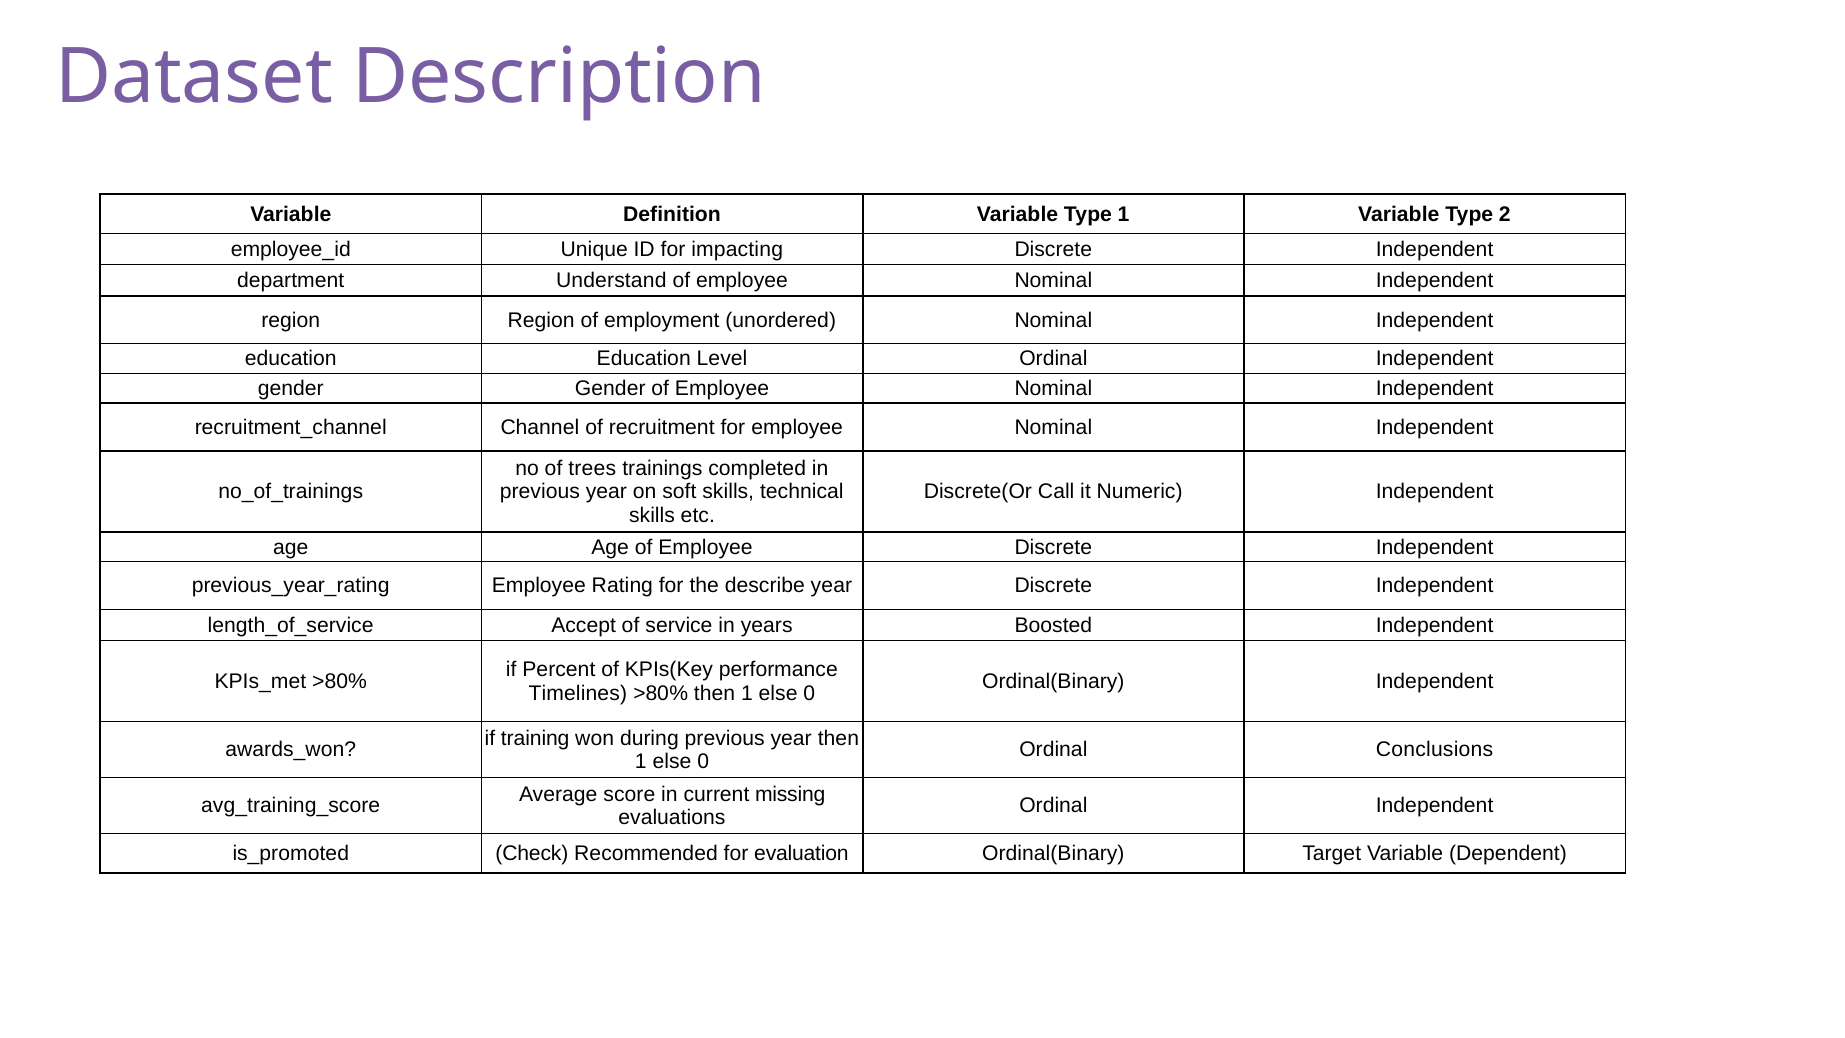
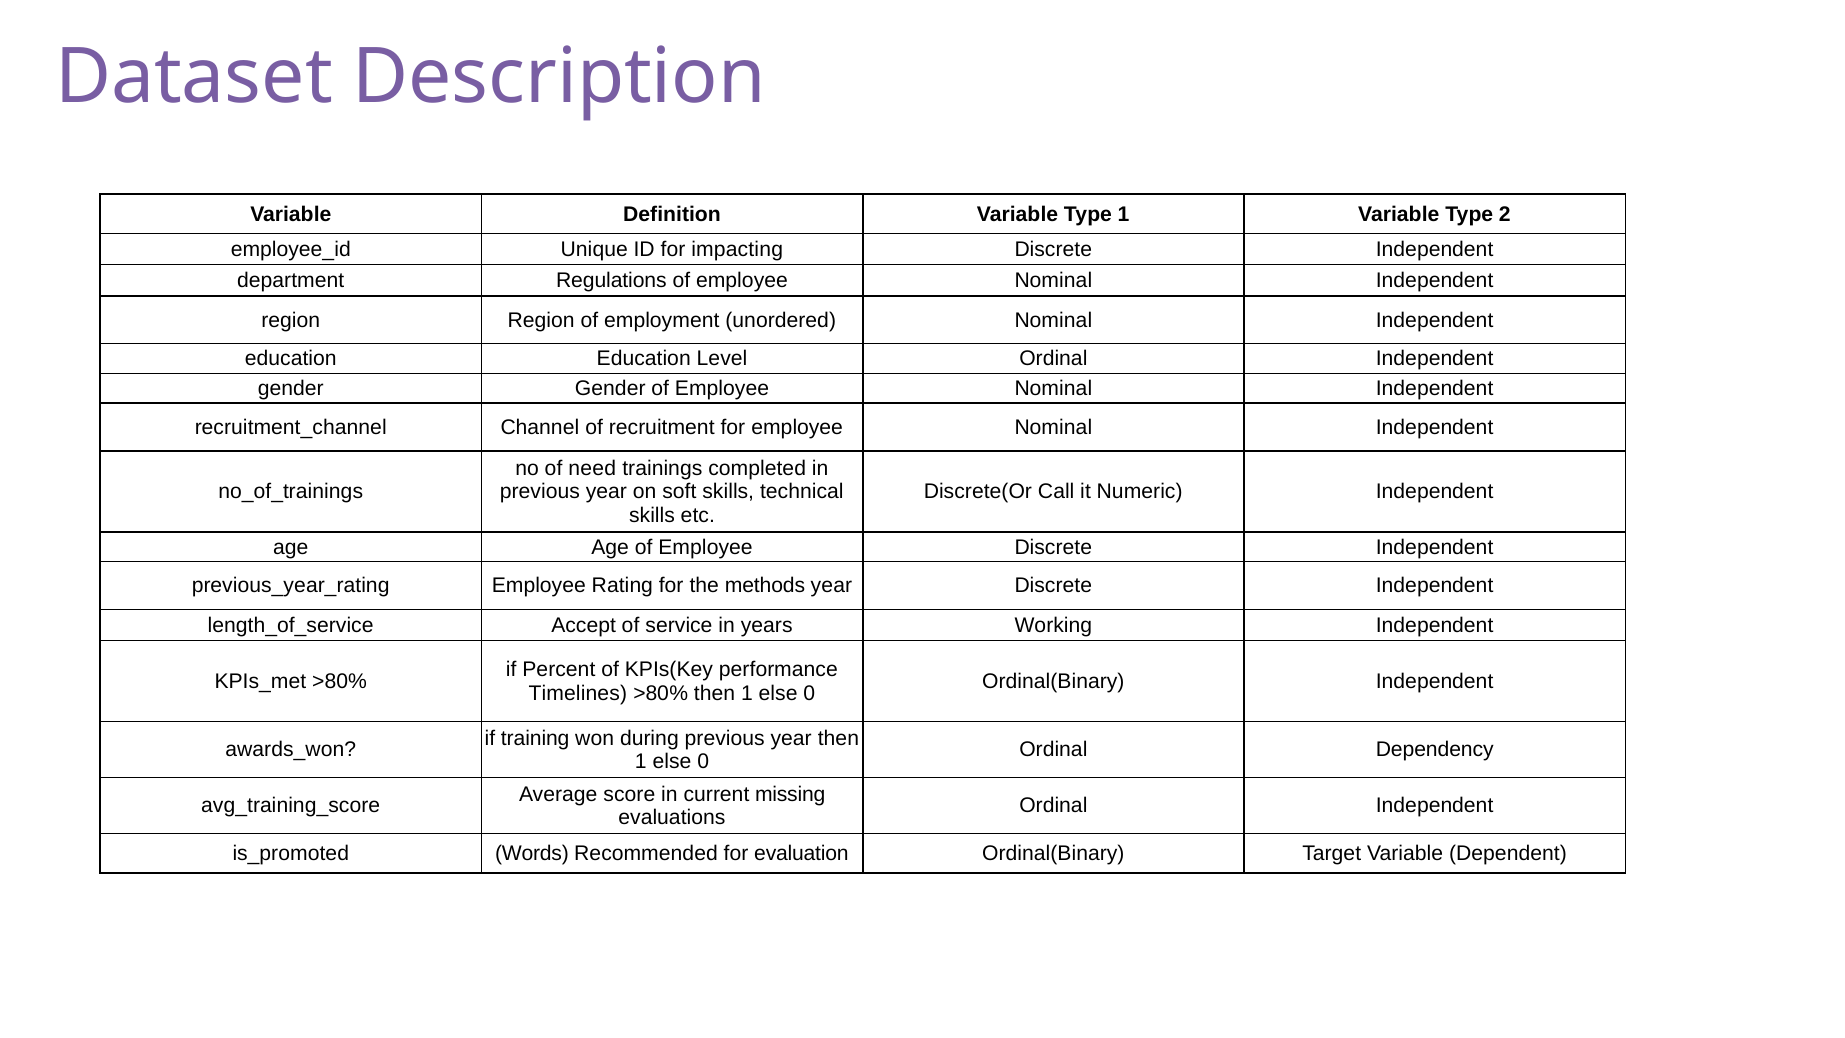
Understand: Understand -> Regulations
trees: trees -> need
describe: describe -> methods
Boosted: Boosted -> Working
Conclusions: Conclusions -> Dependency
Check: Check -> Words
